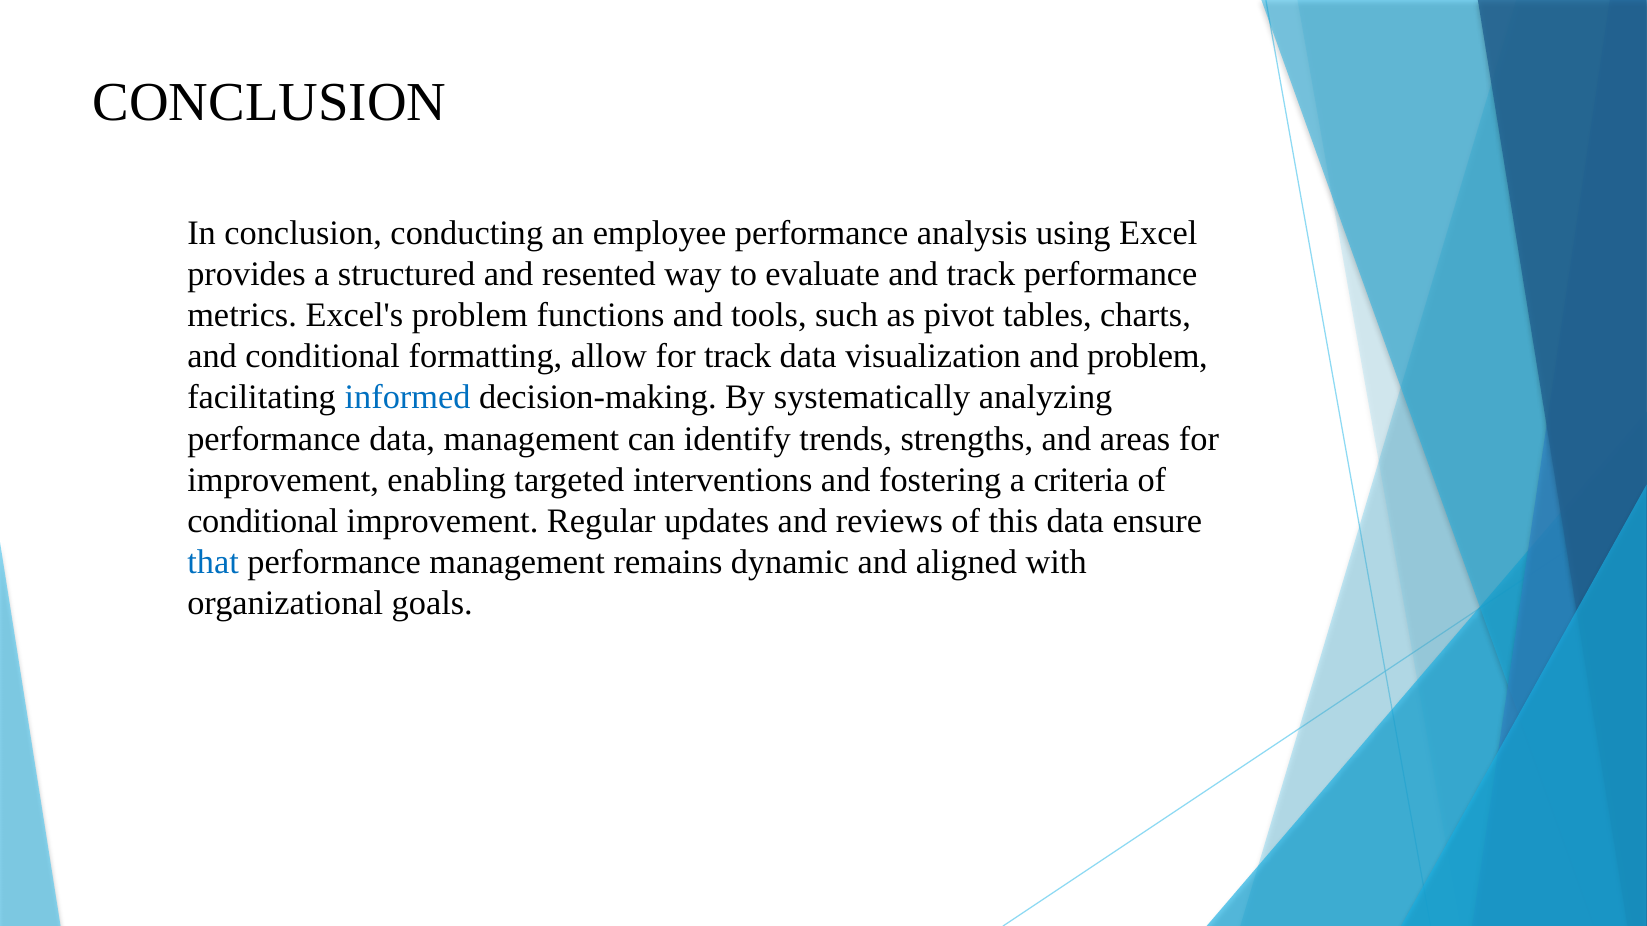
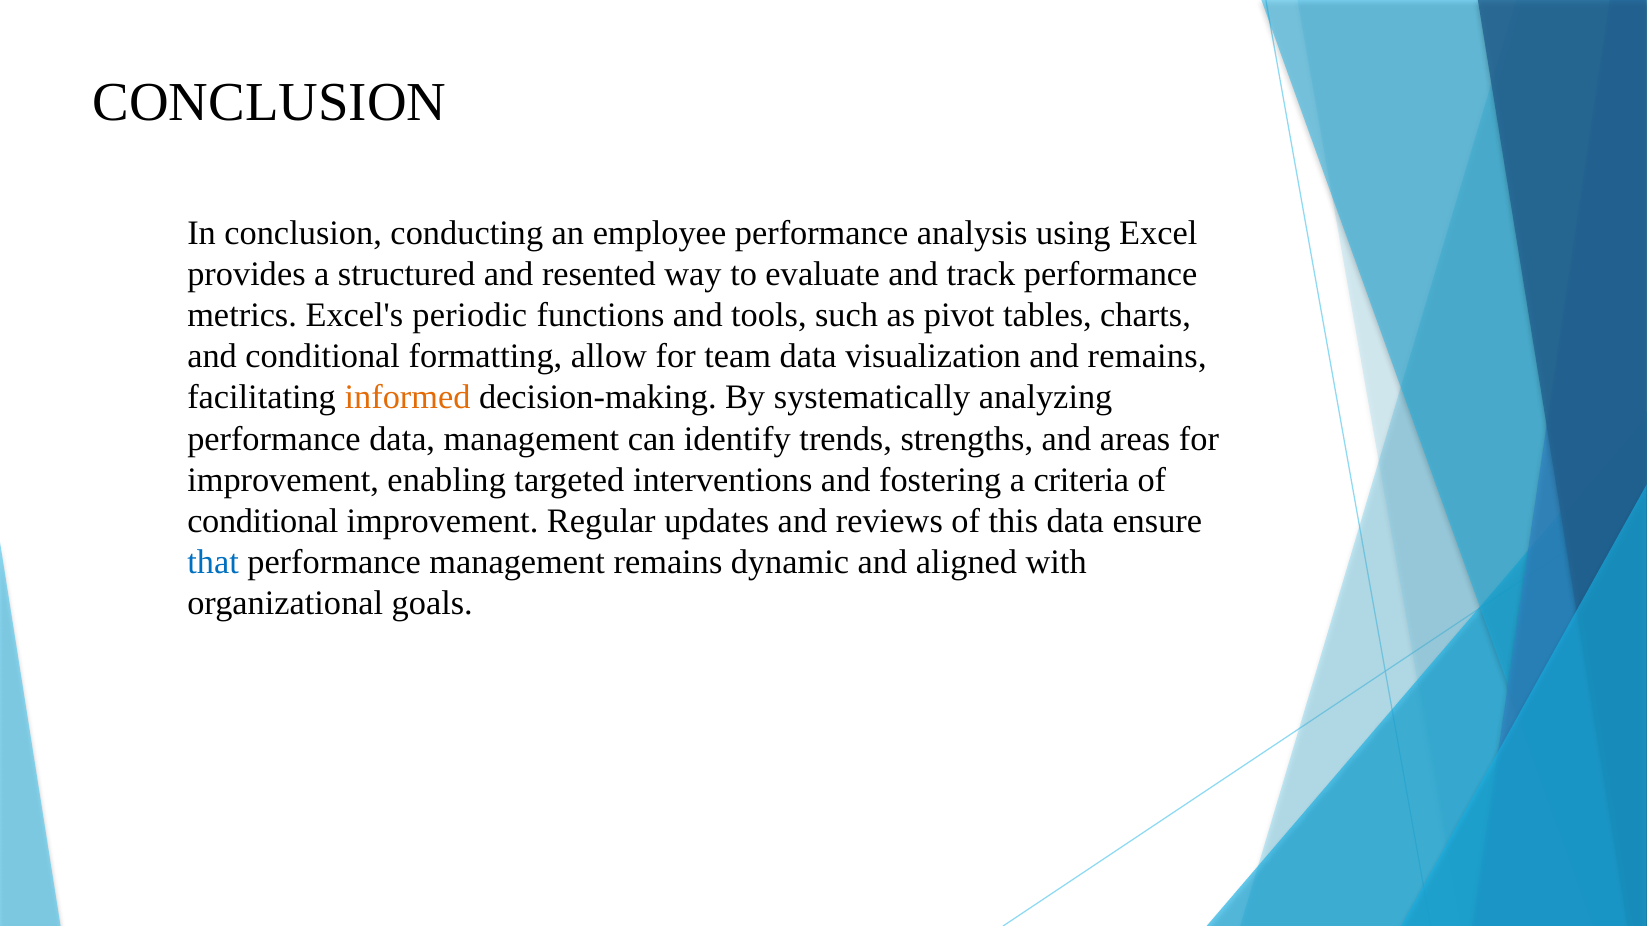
Excel's problem: problem -> periodic
for track: track -> team
and problem: problem -> remains
informed colour: blue -> orange
